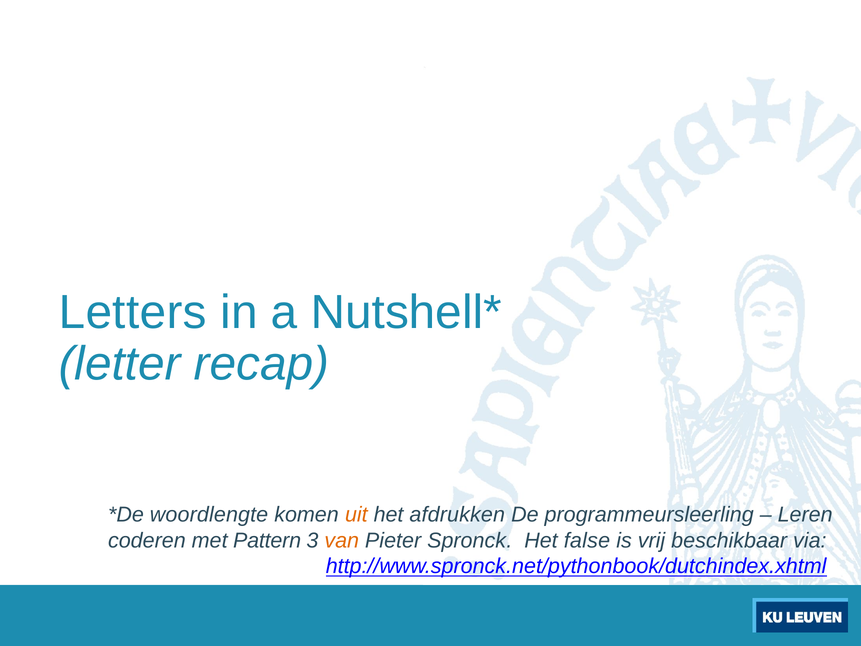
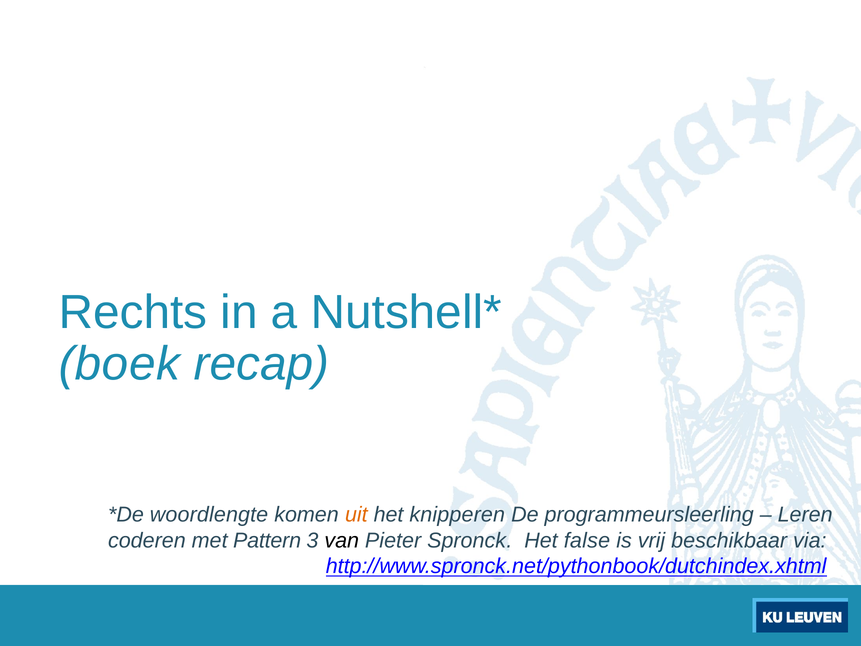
Letters: Letters -> Rechts
letter: letter -> boek
afdrukken: afdrukken -> knipperen
van colour: orange -> black
